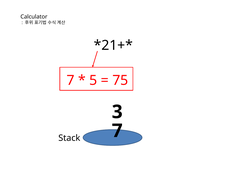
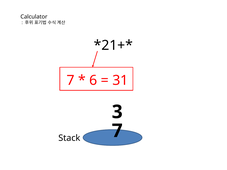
5: 5 -> 6
75: 75 -> 31
